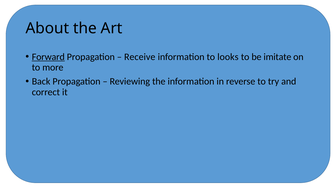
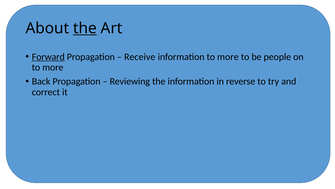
the at (85, 28) underline: none -> present
information to looks: looks -> more
imitate: imitate -> people
